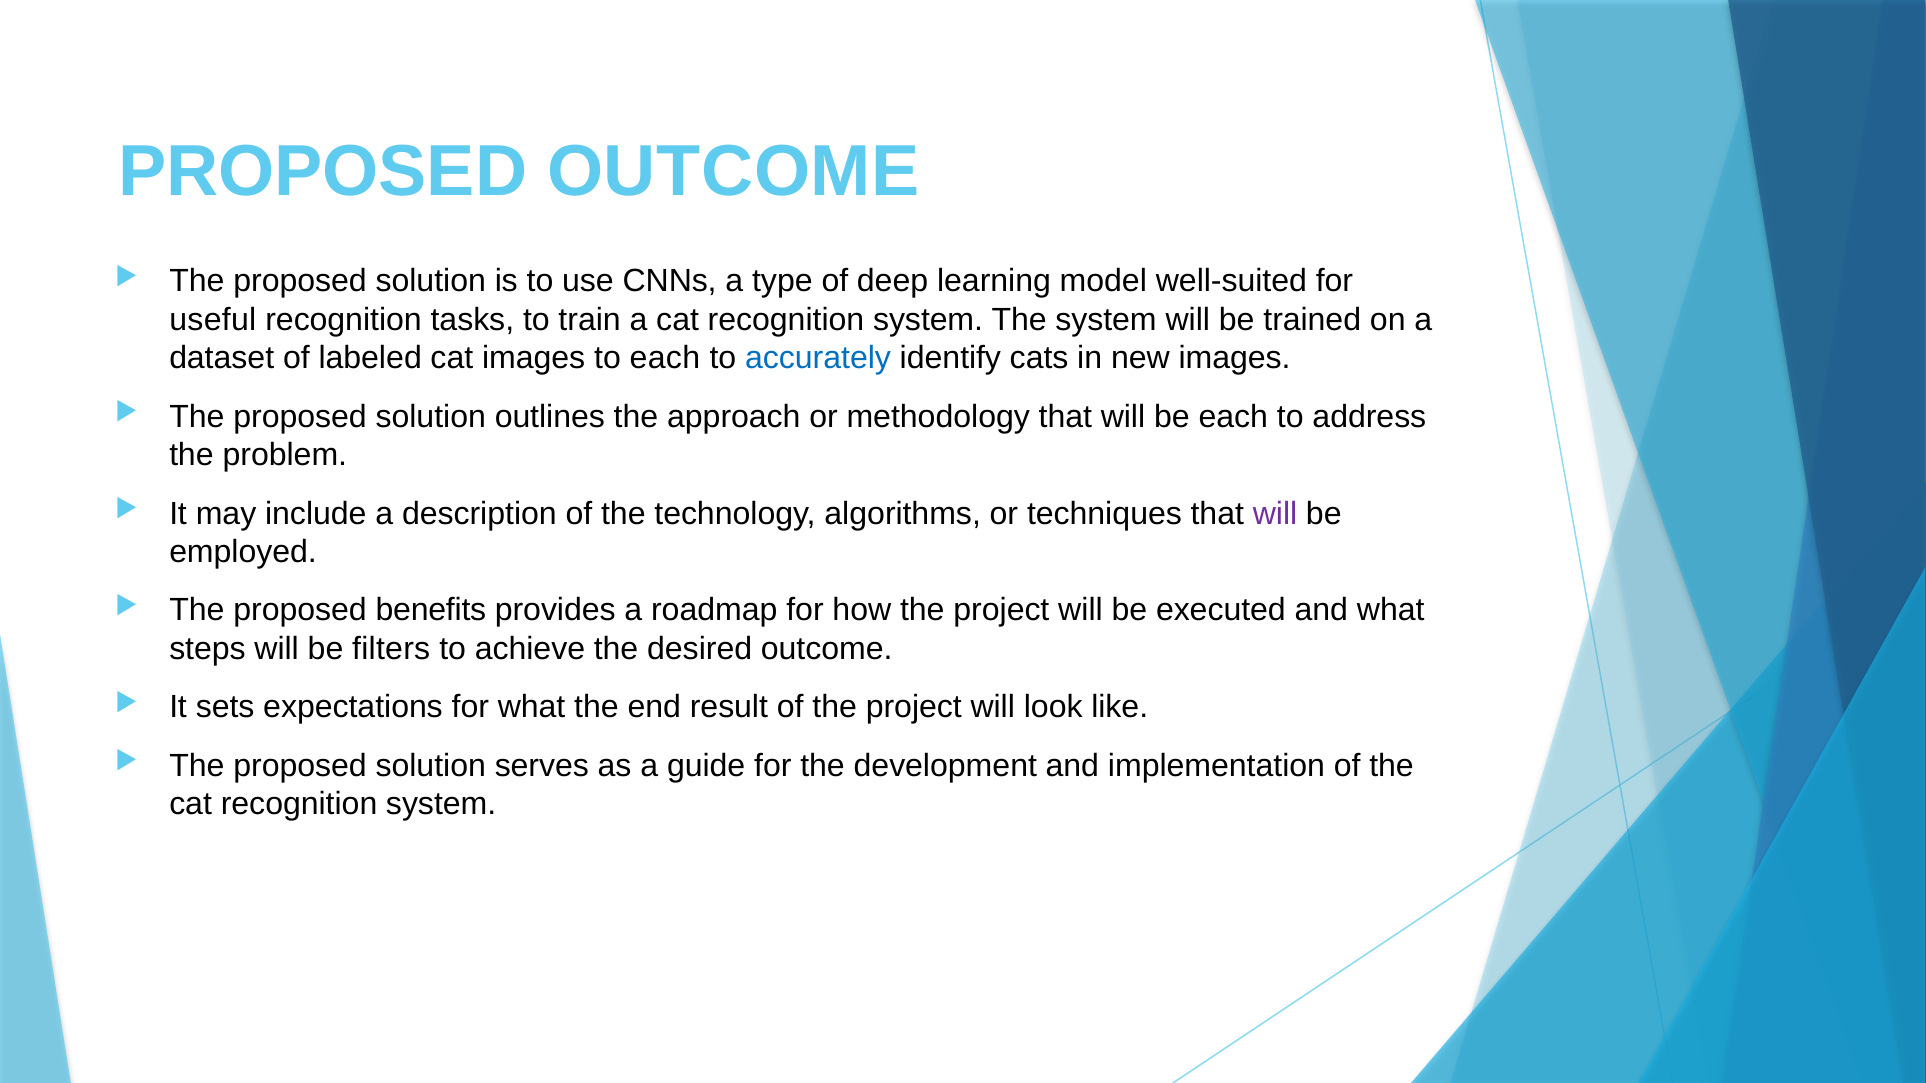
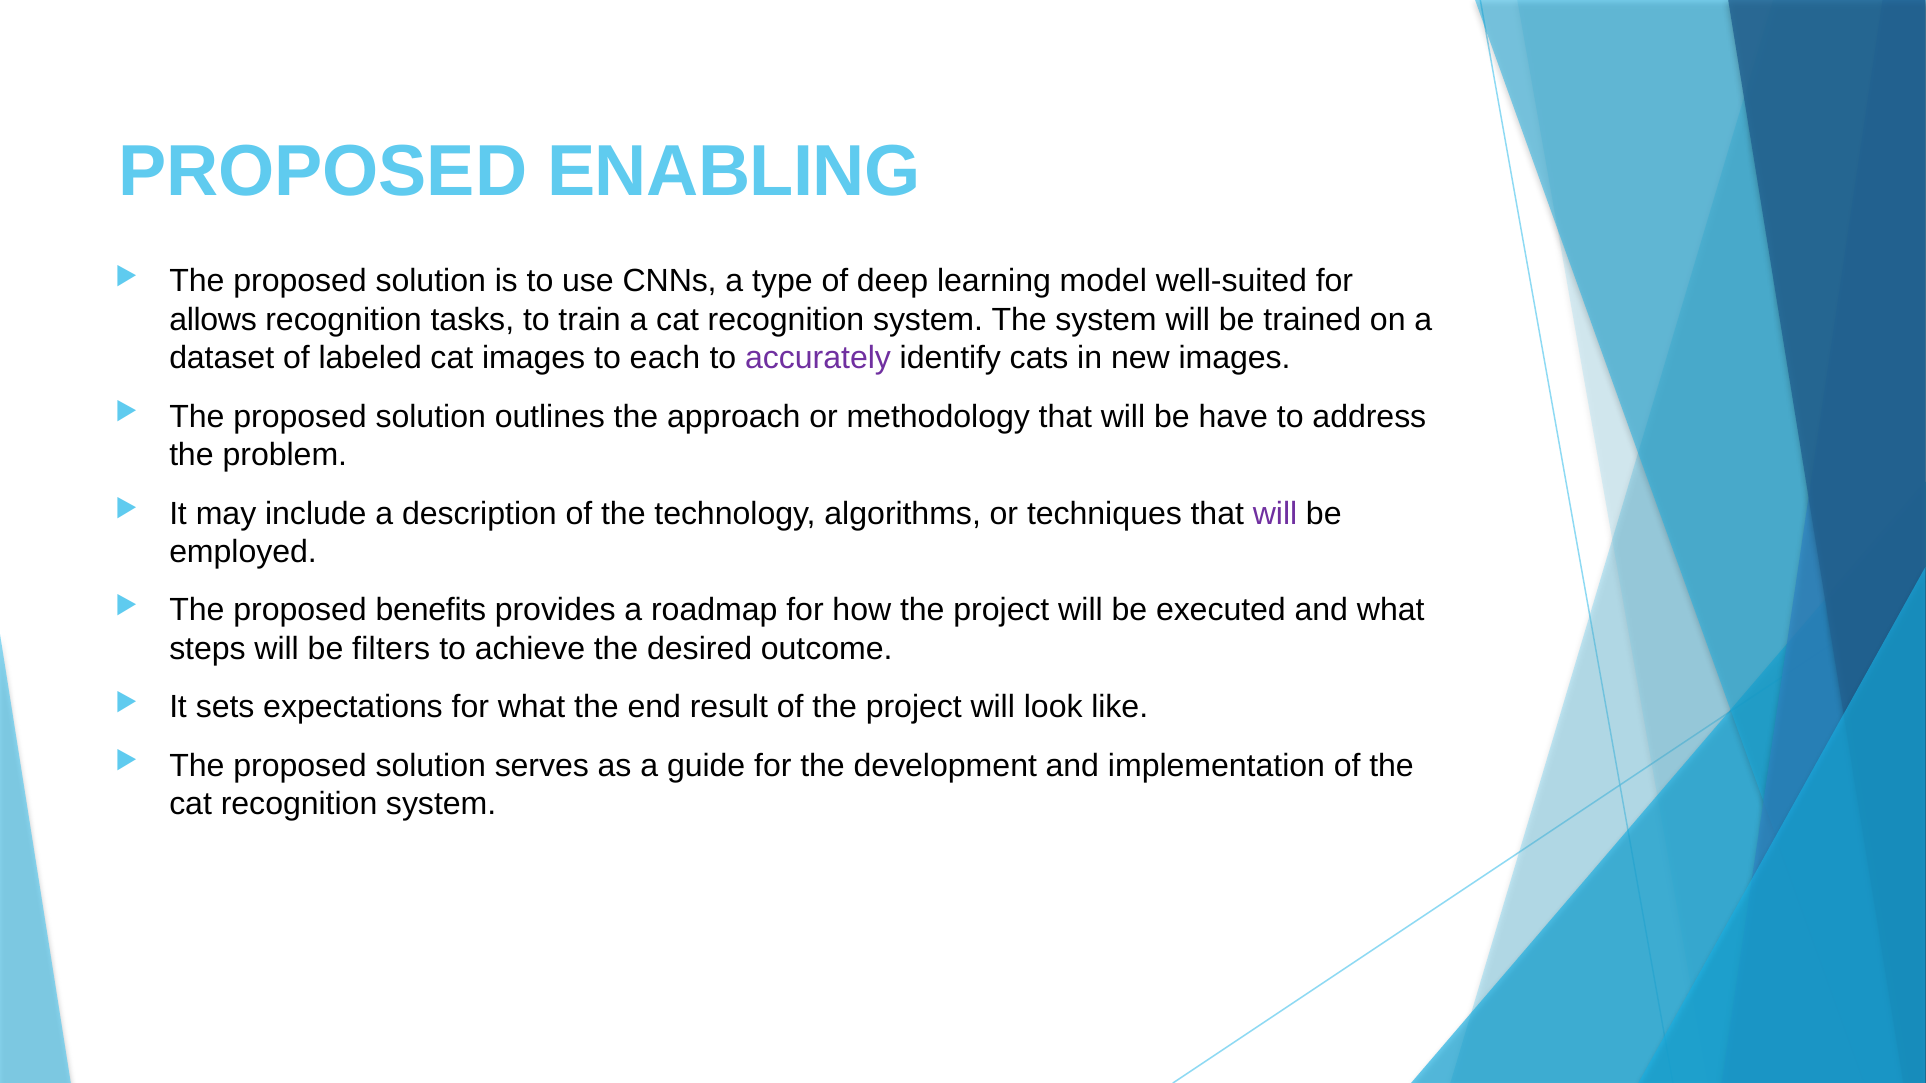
PROPOSED OUTCOME: OUTCOME -> ENABLING
useful: useful -> allows
accurately colour: blue -> purple
be each: each -> have
